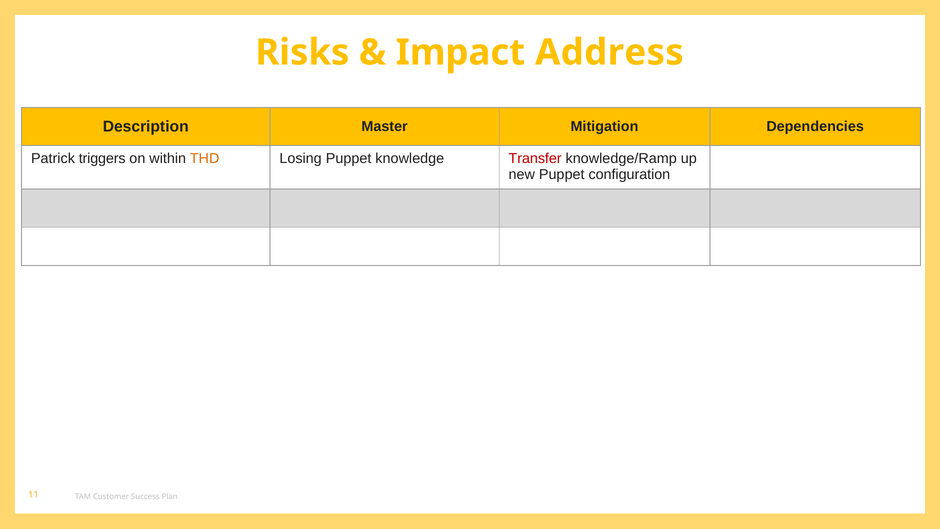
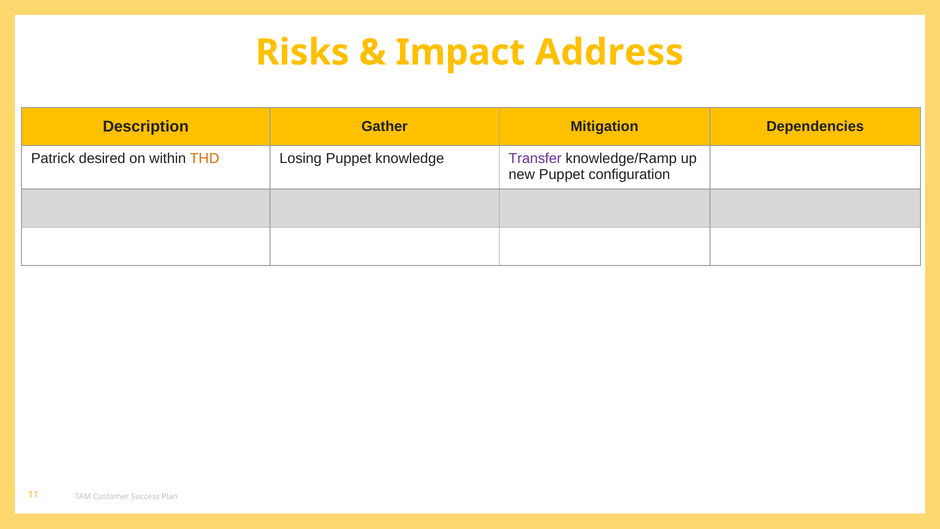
Master: Master -> Gather
triggers: triggers -> desired
Transfer colour: red -> purple
